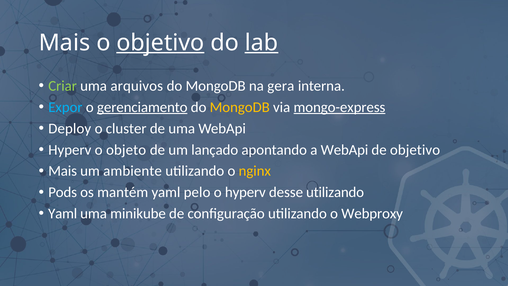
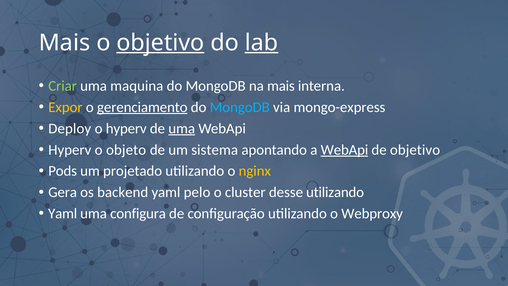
arquivos: arquivos -> maquina
na gera: gera -> mais
Expor colour: light blue -> yellow
MongoDB at (240, 107) colour: yellow -> light blue
mongo-express underline: present -> none
o cluster: cluster -> hyperv
uma at (182, 128) underline: none -> present
lançado: lançado -> sistema
WebApi at (344, 150) underline: none -> present
Mais at (63, 171): Mais -> Pods
ambiente: ambiente -> projetado
Pods: Pods -> Gera
mantém: mantém -> backend
o hyperv: hyperv -> cluster
minikube: minikube -> configura
